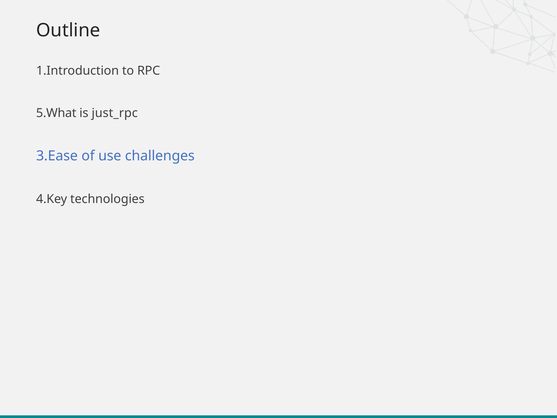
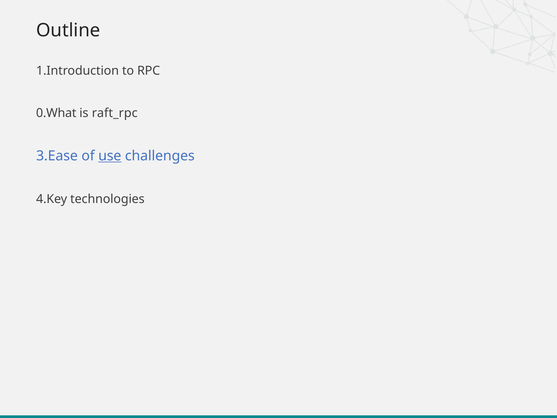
5.What: 5.What -> 0.What
just_rpc: just_rpc -> raft_rpc
use underline: none -> present
